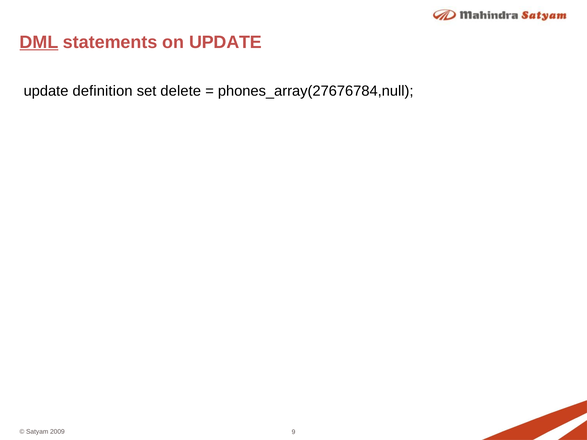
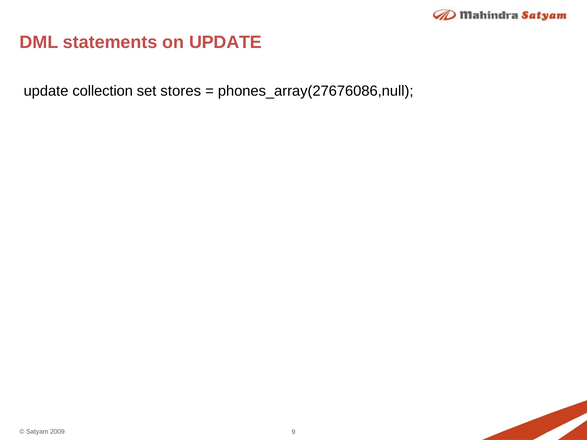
DML underline: present -> none
definition: definition -> collection
delete: delete -> stores
phones_array(27676784,null: phones_array(27676784,null -> phones_array(27676086,null
